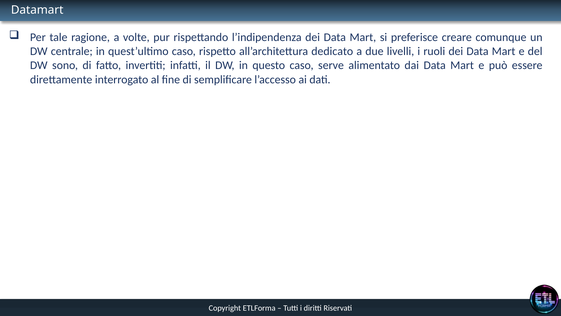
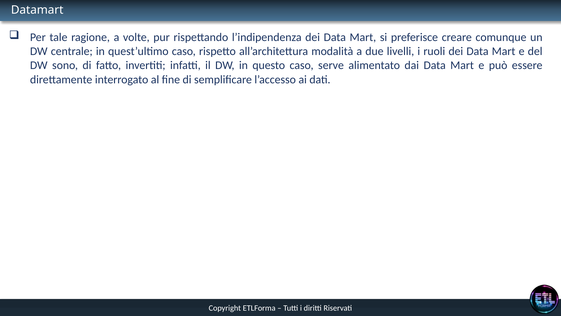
dedicato: dedicato -> modalità
